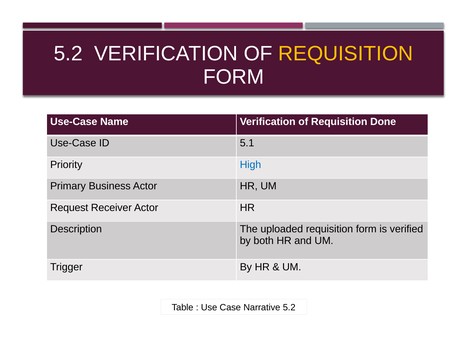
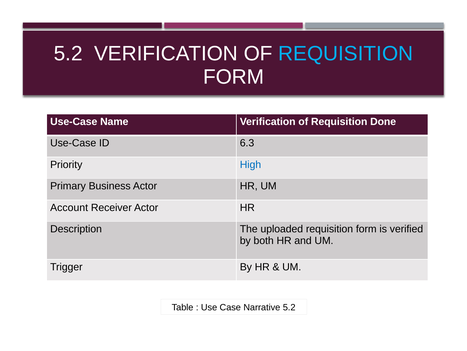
REQUISITION at (346, 54) colour: yellow -> light blue
5.1: 5.1 -> 6.3
Request: Request -> Account
